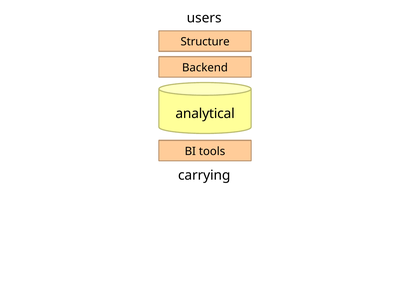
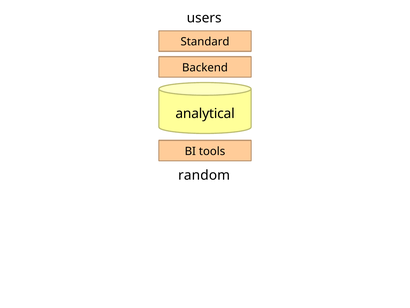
Structure: Structure -> Standard
carrying: carrying -> random
